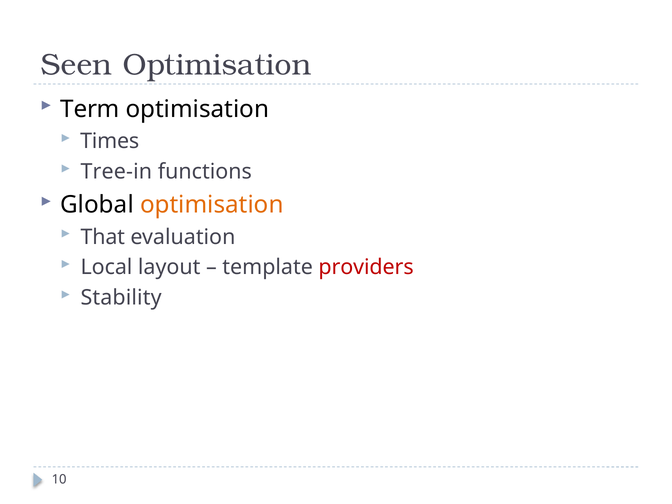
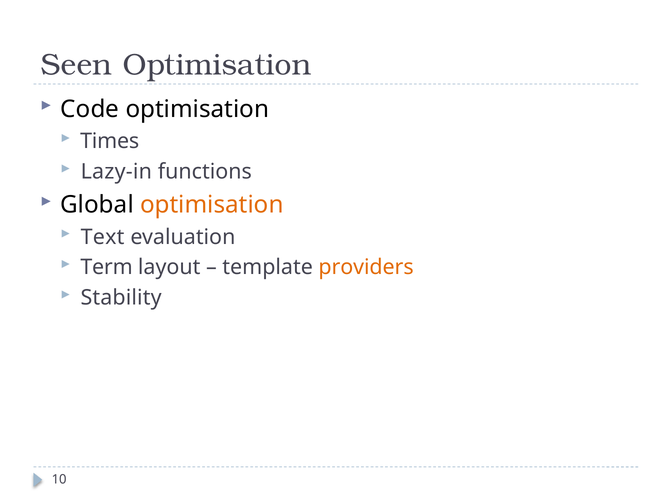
Term: Term -> Code
Tree-in: Tree-in -> Lazy-in
That: That -> Text
Local: Local -> Term
providers colour: red -> orange
